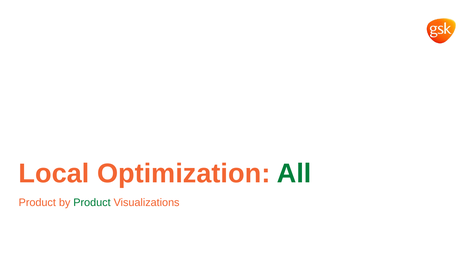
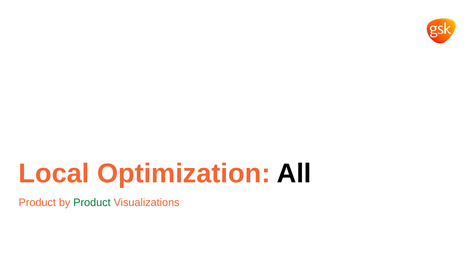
All colour: green -> black
